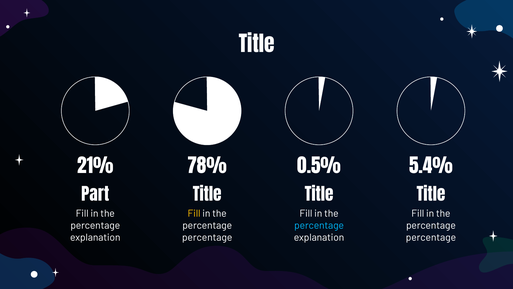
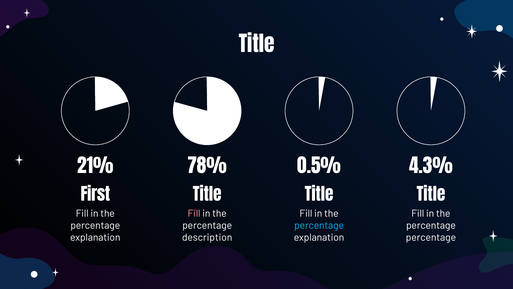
5.4%: 5.4% -> 4.3%
Part: Part -> First
Fill at (194, 213) colour: yellow -> pink
percentage at (207, 237): percentage -> description
